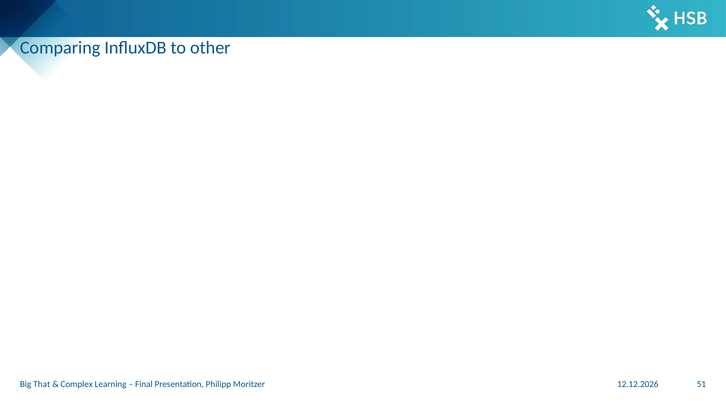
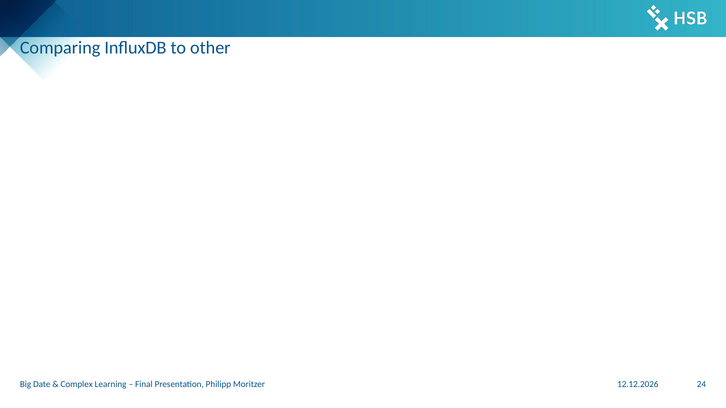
51: 51 -> 24
That: That -> Date
